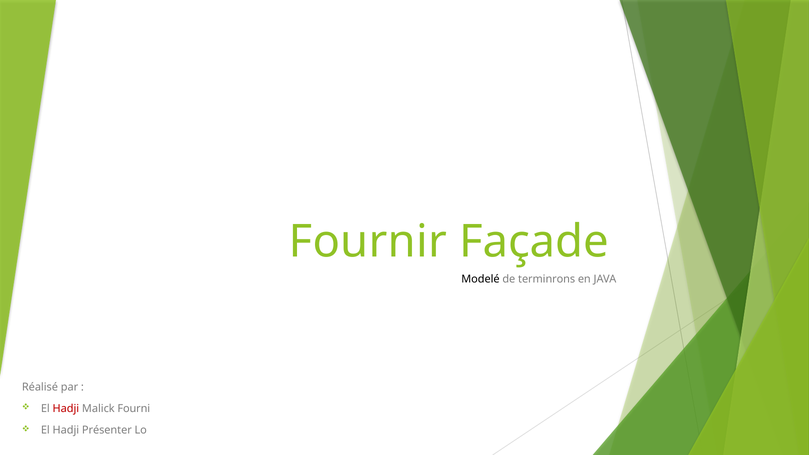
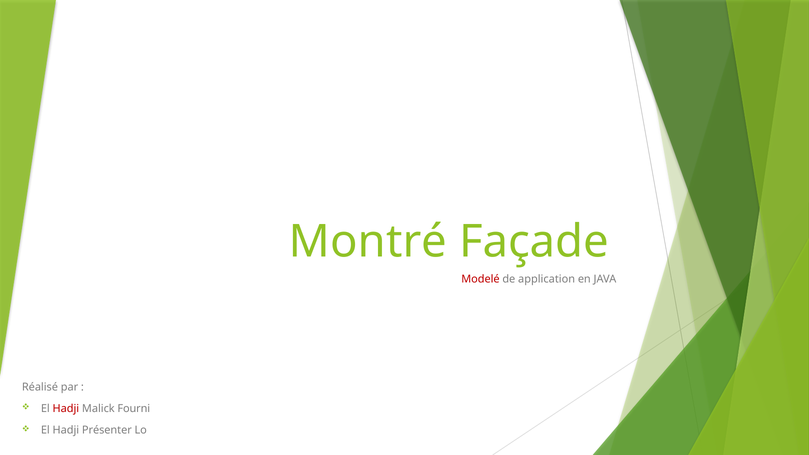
Fournir: Fournir -> Montré
Modelé colour: black -> red
terminrons: terminrons -> application
